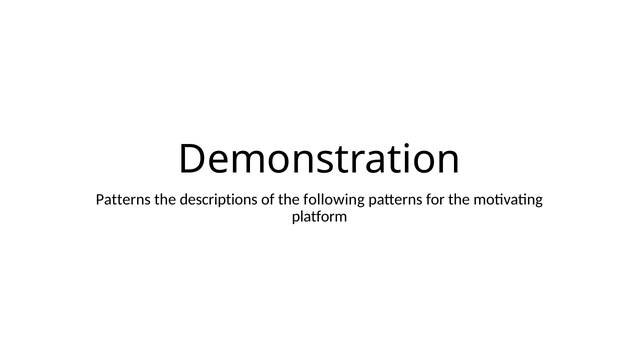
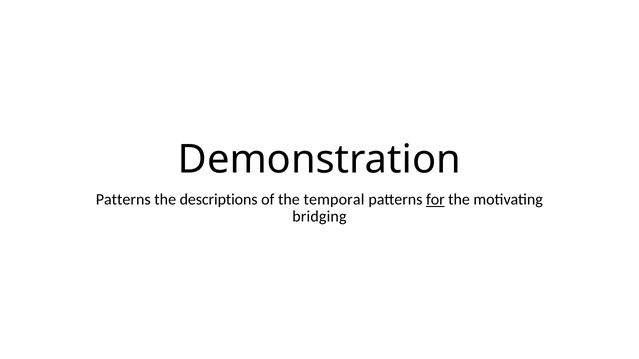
following: following -> temporal
for underline: none -> present
platform: platform -> bridging
